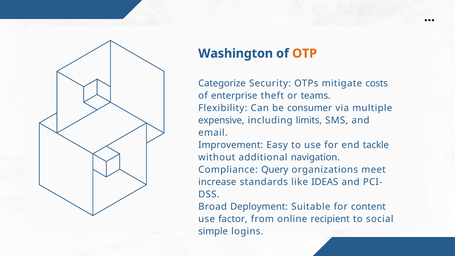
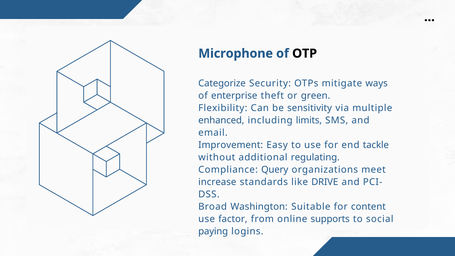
Washington: Washington -> Microphone
OTP colour: orange -> black
costs: costs -> ways
teams: teams -> green
consumer: consumer -> sensitivity
expensive: expensive -> enhanced
navigation: navigation -> regulating
IDEAS: IDEAS -> DRIVE
Deployment: Deployment -> Washington
recipient: recipient -> supports
simple: simple -> paying
